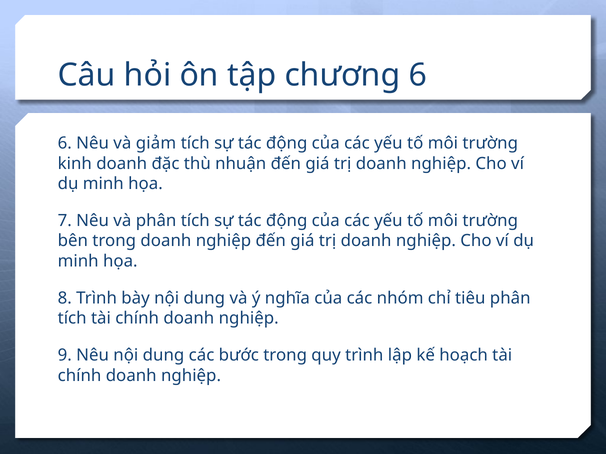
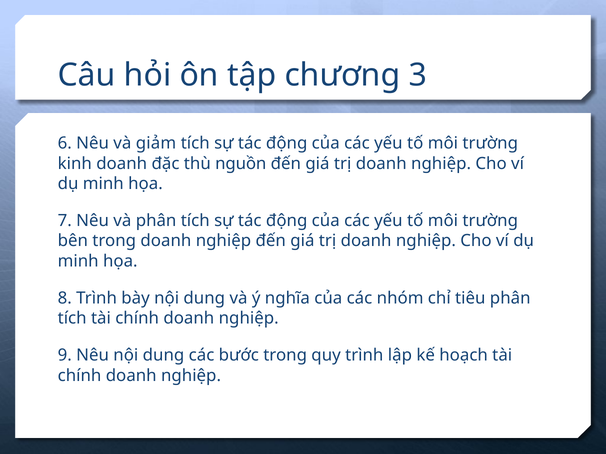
chương 6: 6 -> 3
nhuận: nhuận -> nguồn
